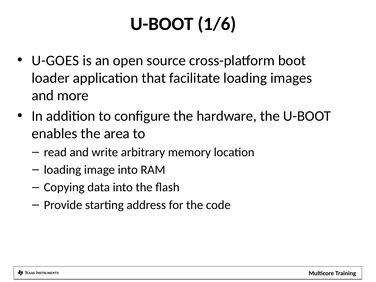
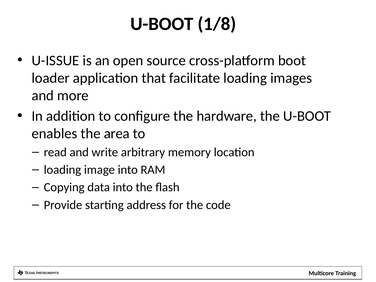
1/6: 1/6 -> 1/8
U-GOES: U-GOES -> U-ISSUE
